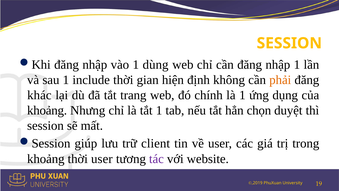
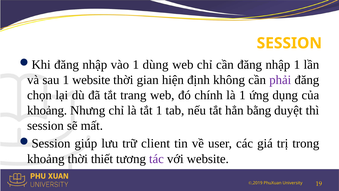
1 include: include -> website
phải colour: orange -> purple
khác: khác -> chọn
chọn: chọn -> bằng
thời user: user -> thiết
